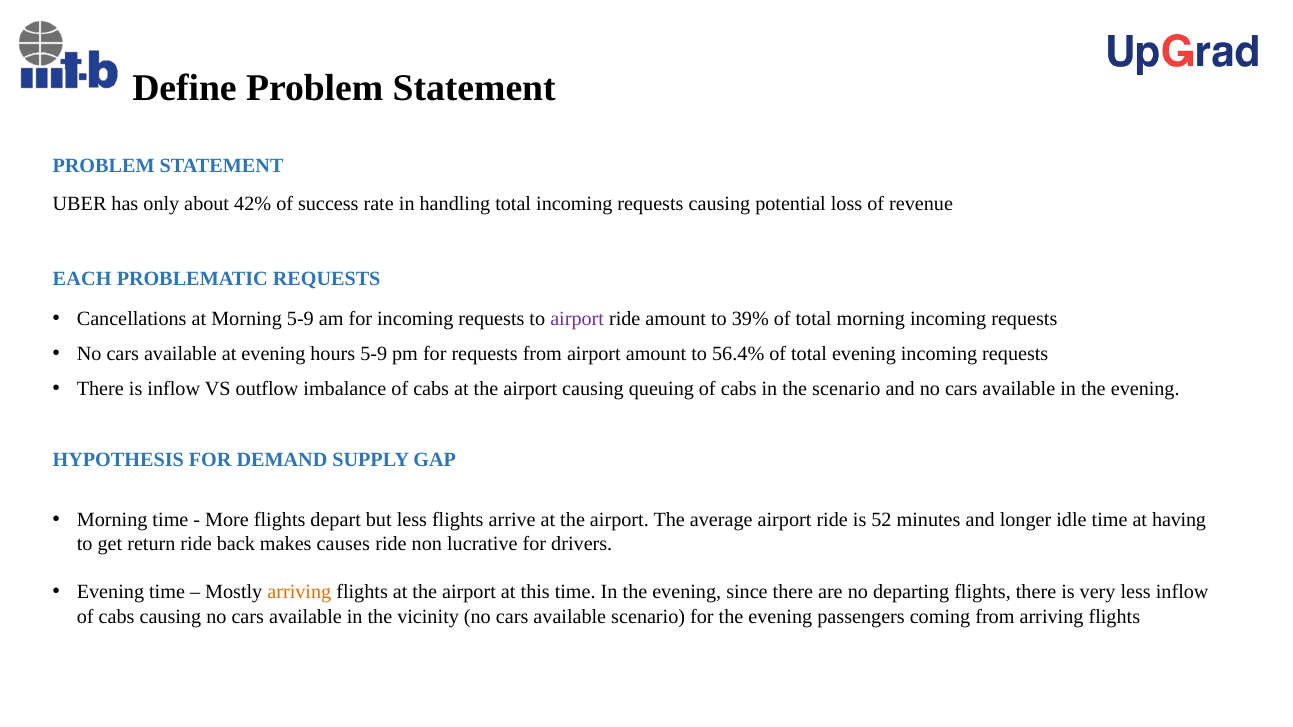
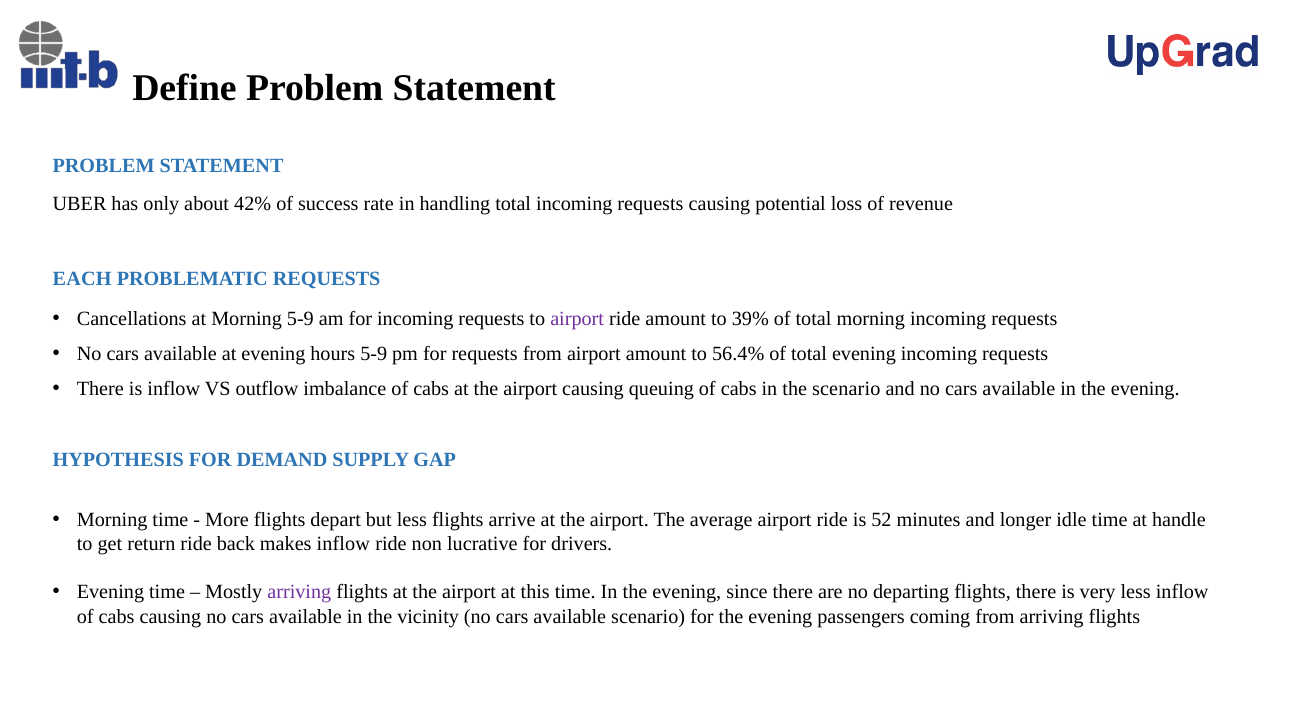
having: having -> handle
makes causes: causes -> inflow
arriving at (299, 592) colour: orange -> purple
